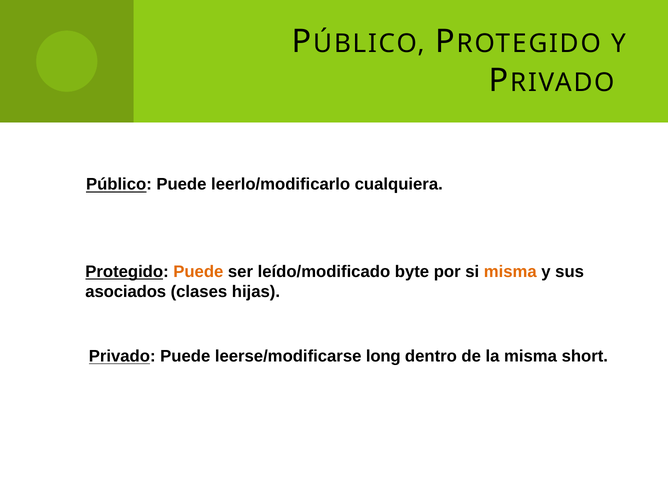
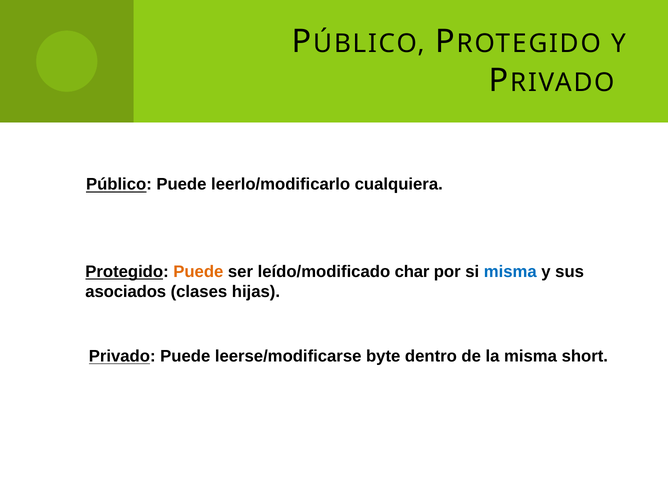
byte: byte -> char
misma at (510, 272) colour: orange -> blue
long: long -> byte
